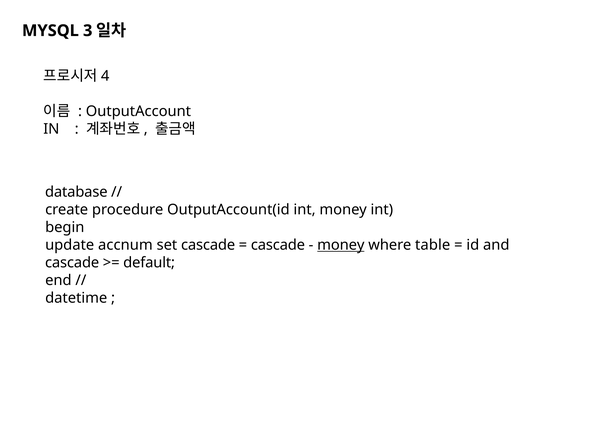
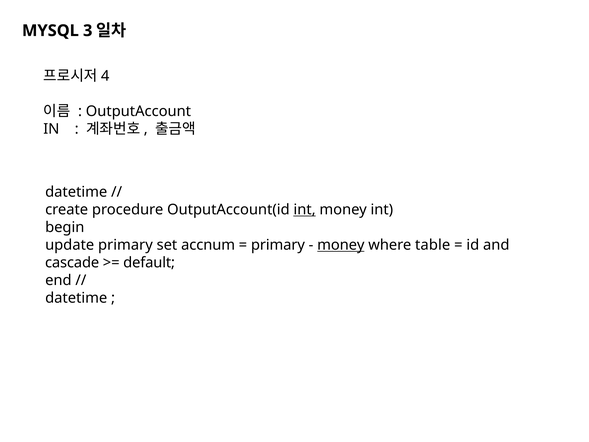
database at (76, 192): database -> datetime
int at (305, 210) underline: none -> present
update accnum: accnum -> primary
set cascade: cascade -> accnum
cascade at (278, 245): cascade -> primary
